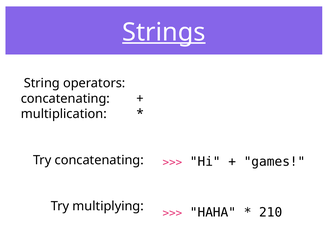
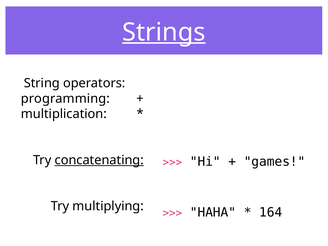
concatenating at (65, 99): concatenating -> programming
concatenating at (99, 160) underline: none -> present
210: 210 -> 164
